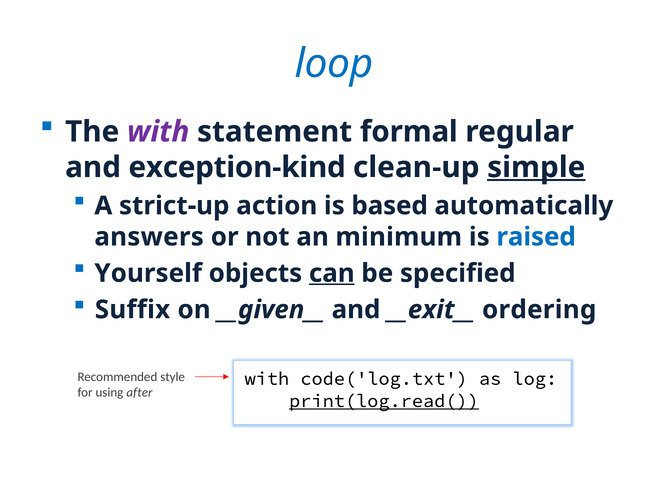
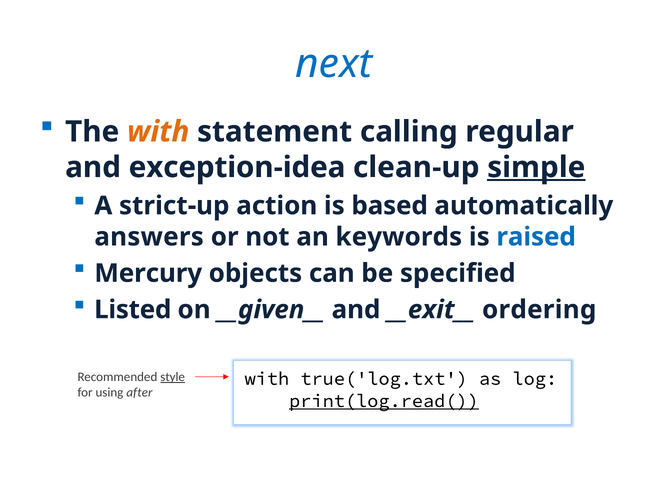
loop: loop -> next
with at (158, 132) colour: purple -> orange
formal: formal -> calling
exception-kind: exception-kind -> exception-idea
minimum: minimum -> keywords
Yourself: Yourself -> Mercury
can underline: present -> none
Suffix: Suffix -> Listed
style underline: none -> present
code('log.txt: code('log.txt -> true('log.txt
